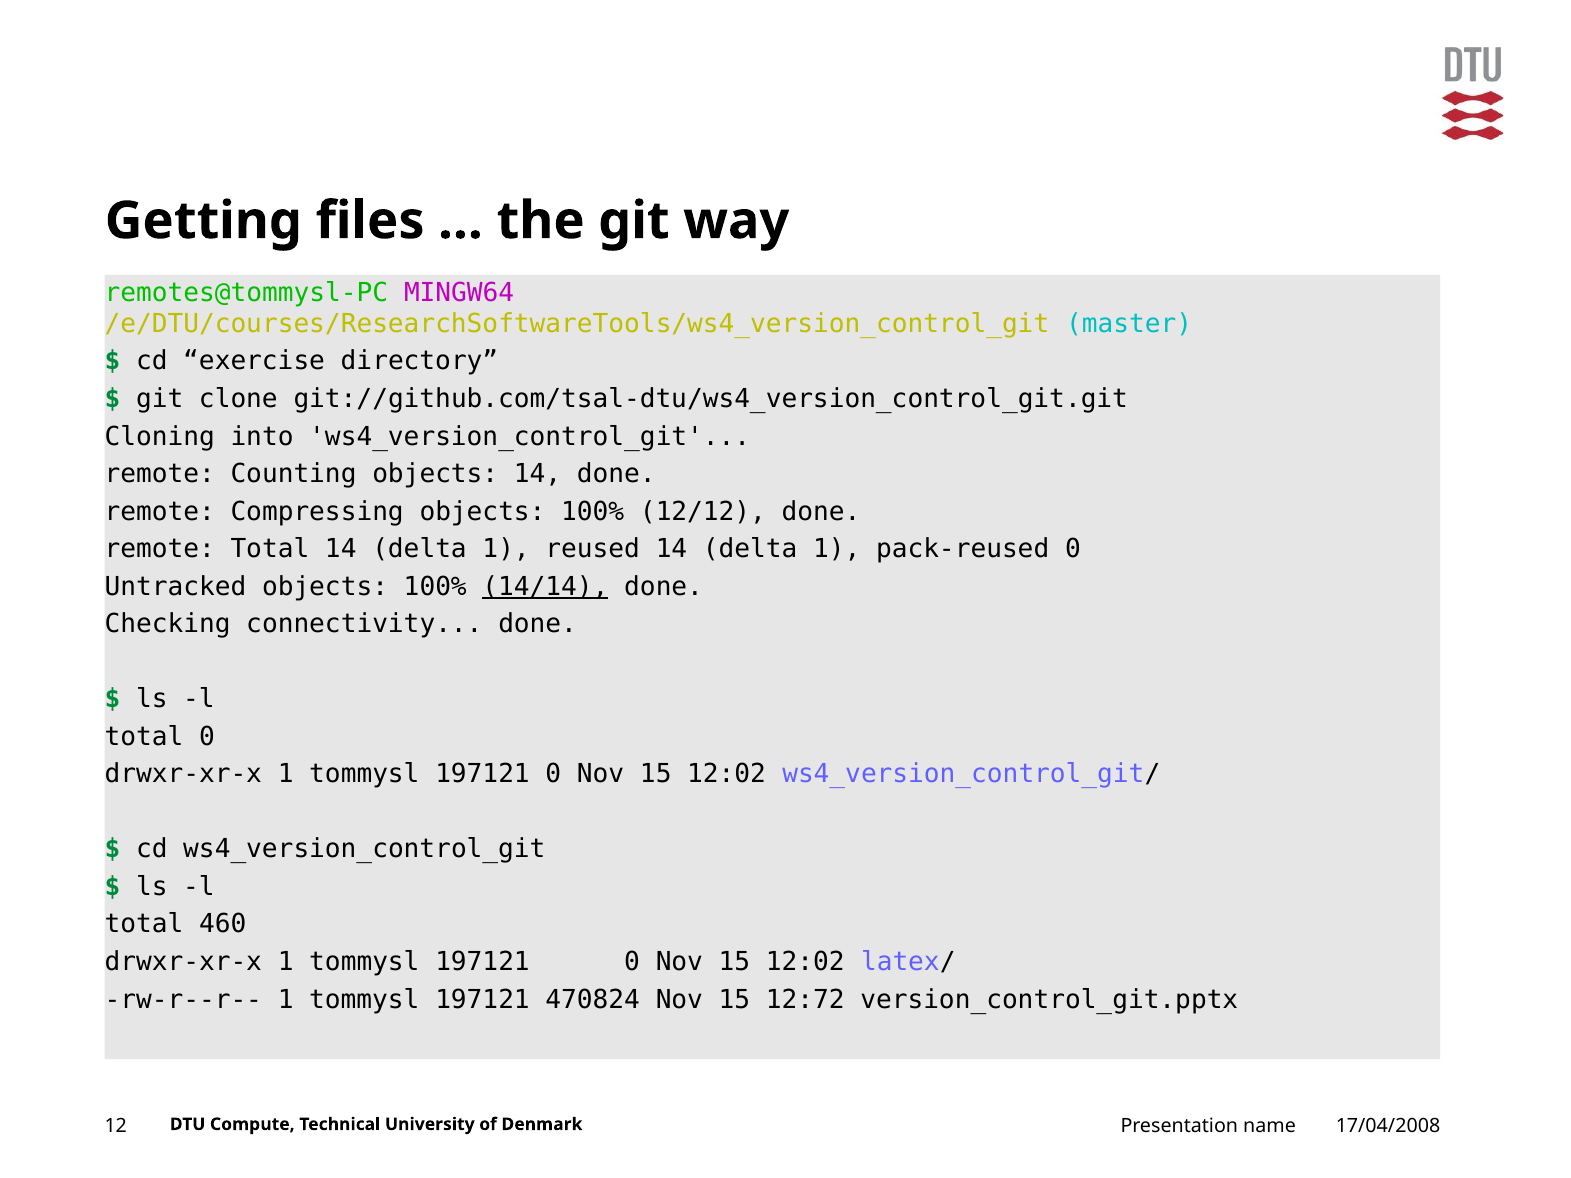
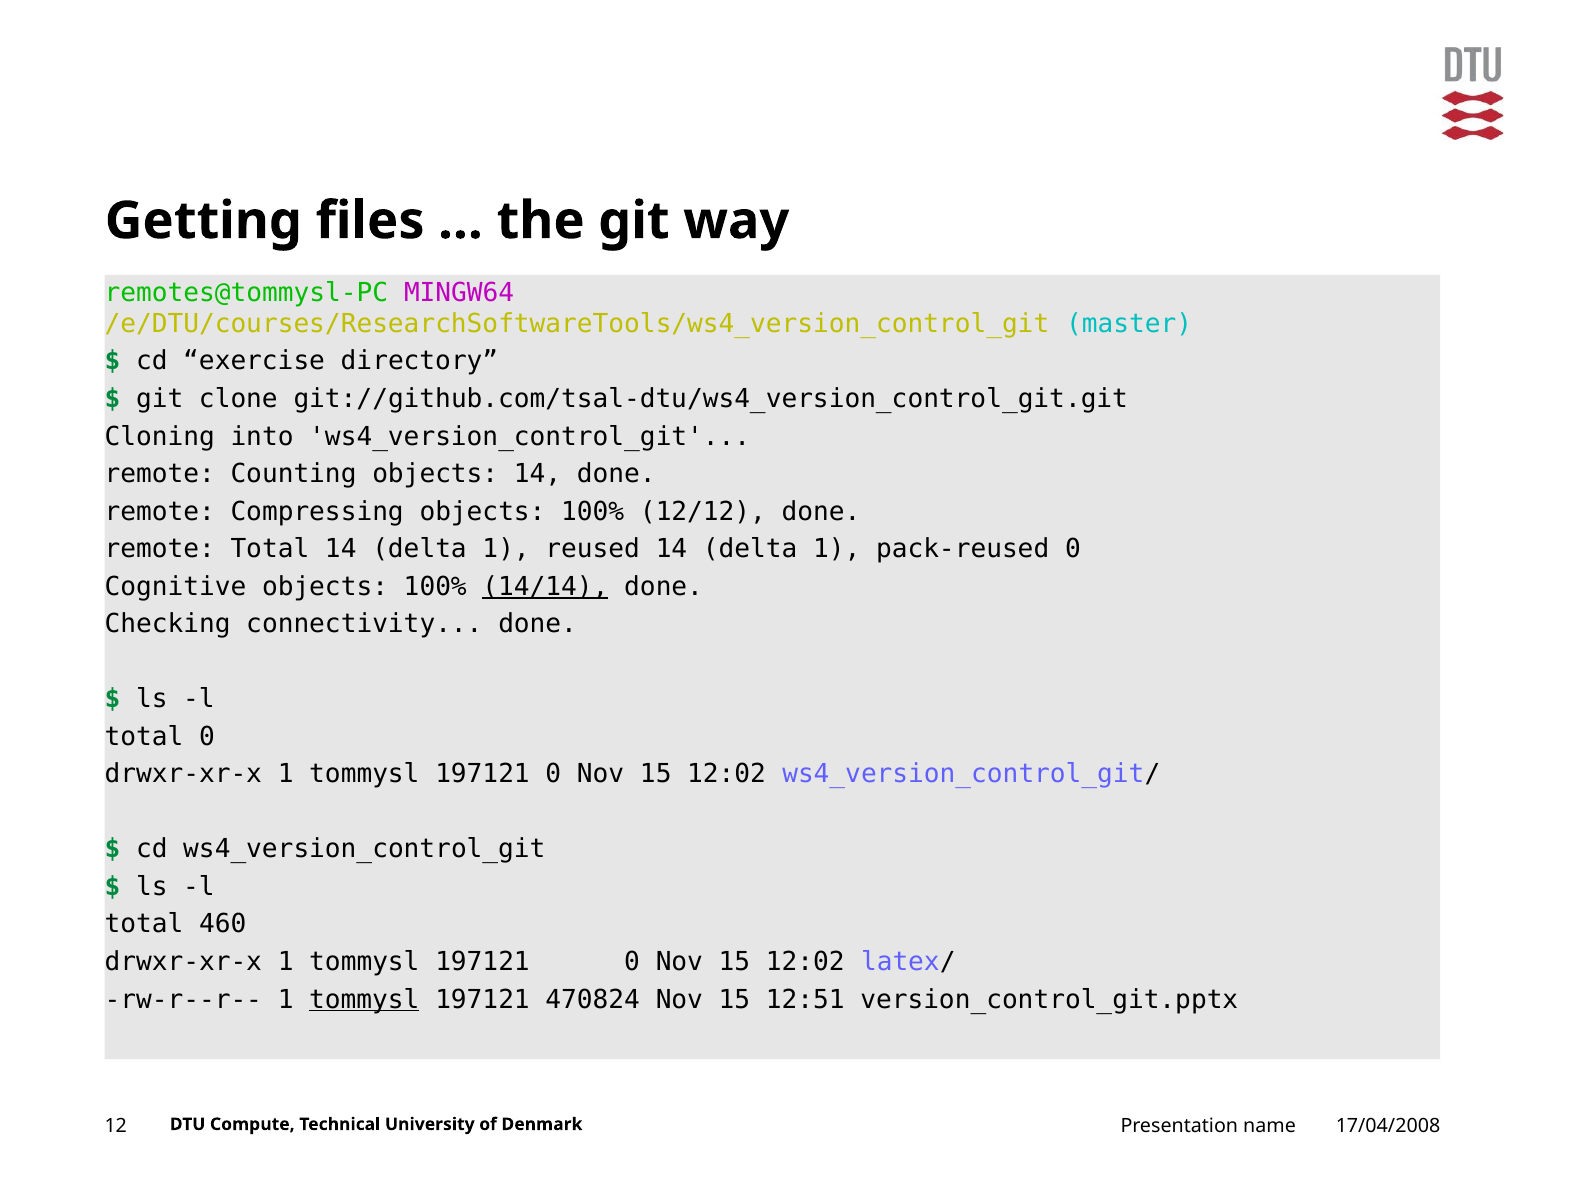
Untracked: Untracked -> Cognitive
tommysl at (364, 1000) underline: none -> present
12:72: 12:72 -> 12:51
